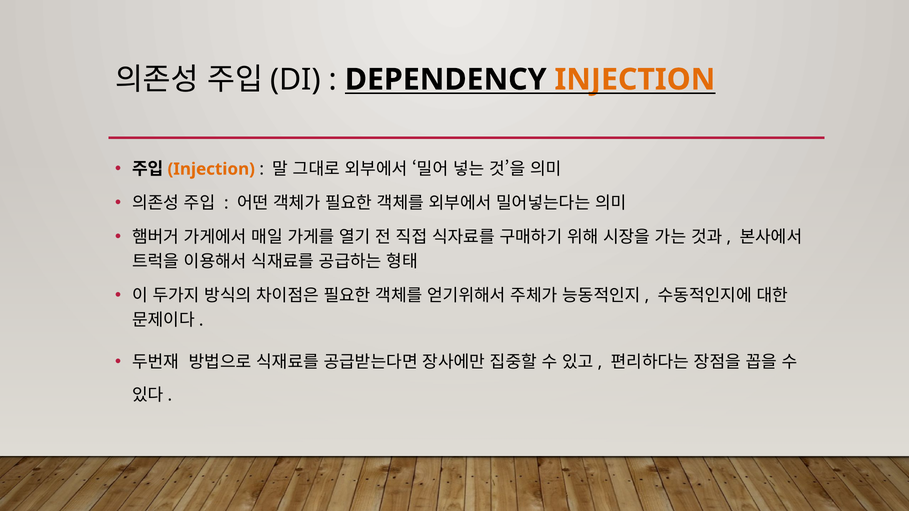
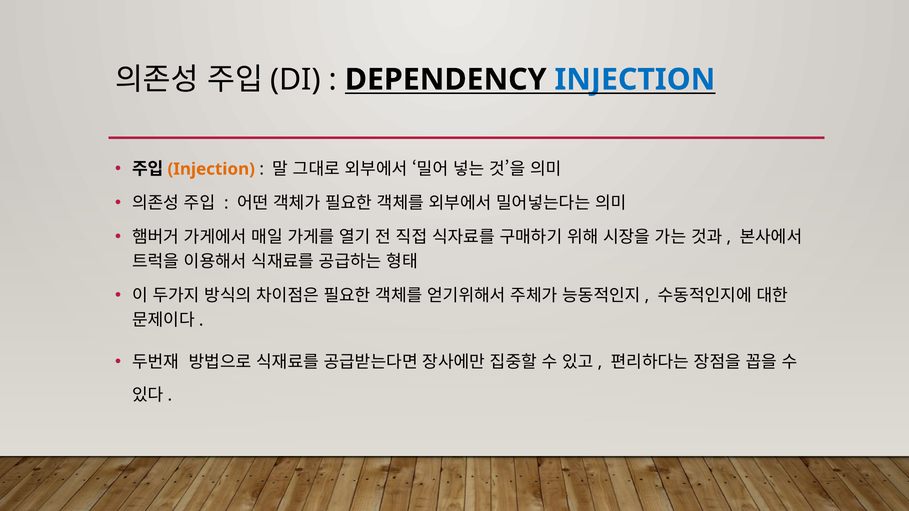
INJECTION at (635, 80) colour: orange -> blue
